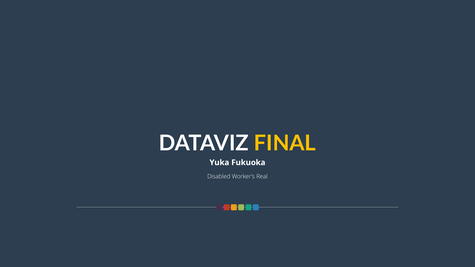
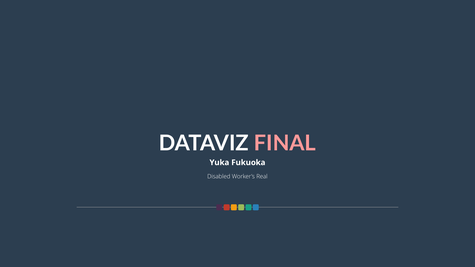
FINAL colour: yellow -> pink
